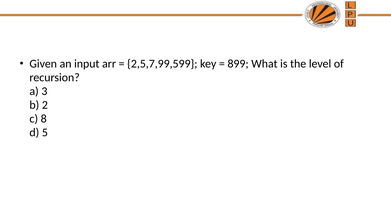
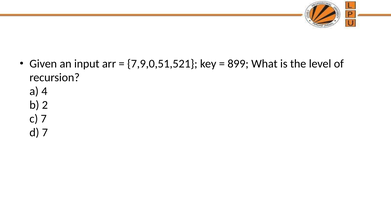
2,5,7,99,599: 2,5,7,99,599 -> 7,9,0,51,521
3: 3 -> 4
c 8: 8 -> 7
d 5: 5 -> 7
